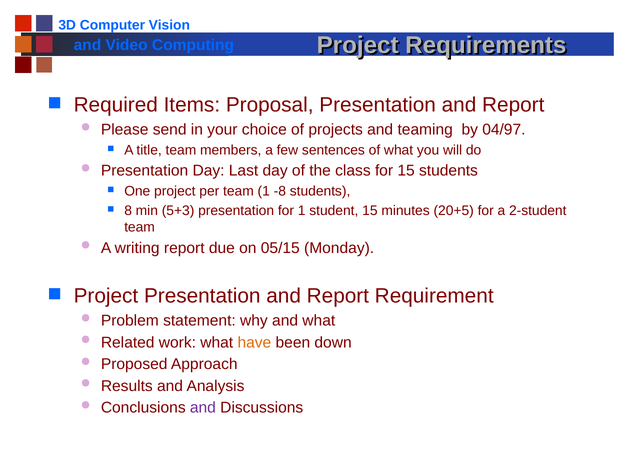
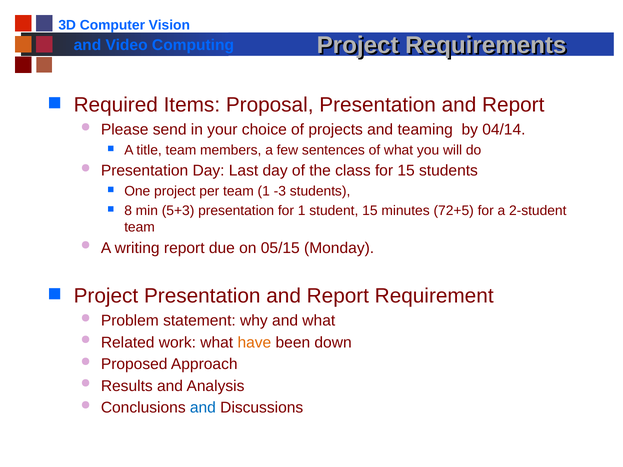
04/97: 04/97 -> 04/14
-8: -8 -> -3
20+5: 20+5 -> 72+5
and at (203, 408) colour: purple -> blue
